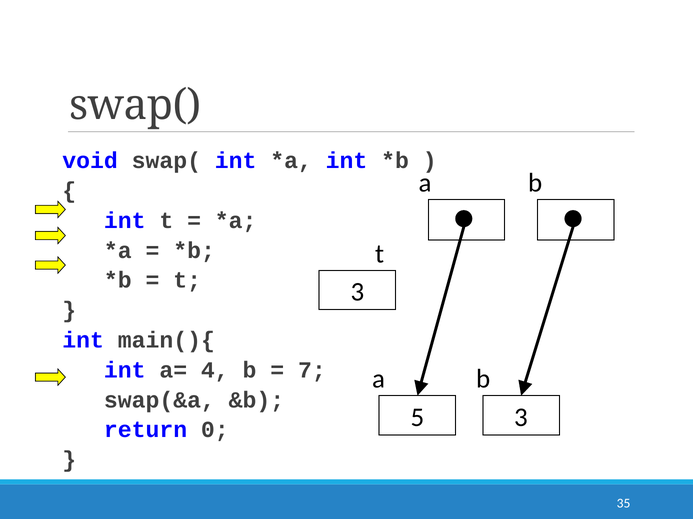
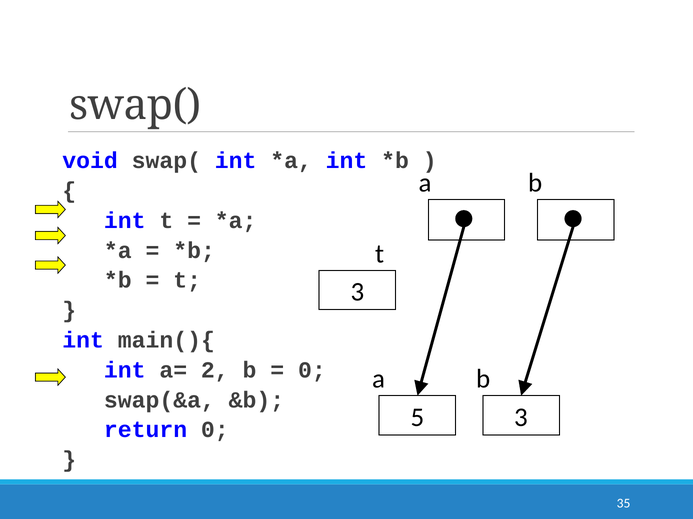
4: 4 -> 2
7 at (312, 371): 7 -> 0
